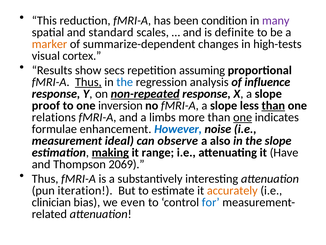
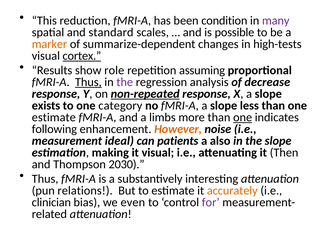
definite: definite -> possible
cortex underline: none -> present
secs: secs -> role
the at (125, 82) colour: blue -> purple
influence: influence -> decrease
proof: proof -> exists
inversion: inversion -> category
than at (273, 105) underline: present -> none
relations at (54, 117): relations -> estimate
formulae: formulae -> following
However colour: blue -> orange
observe: observe -> patients
making underline: present -> none
it range: range -> visual
Have: Have -> Then
2069: 2069 -> 2030
iteration: iteration -> relations
for colour: blue -> purple
